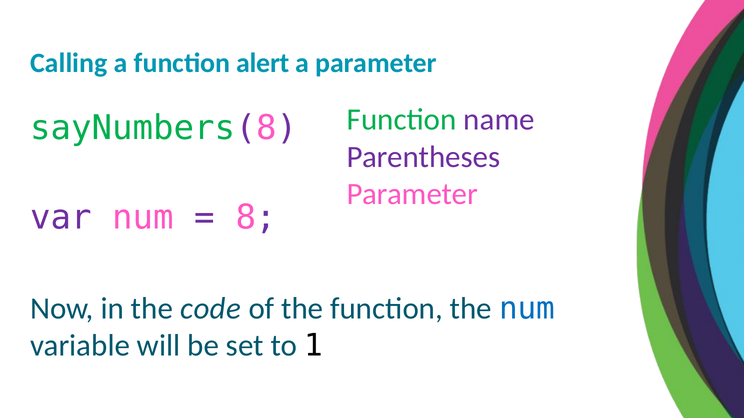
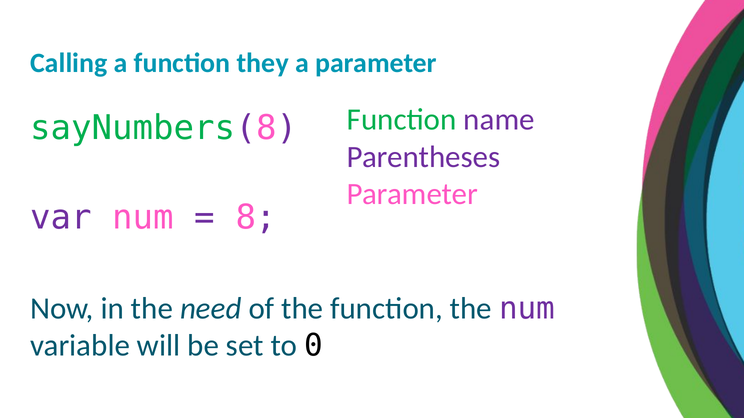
alert: alert -> they
code: code -> need
num at (527, 309) colour: blue -> purple
1: 1 -> 0
